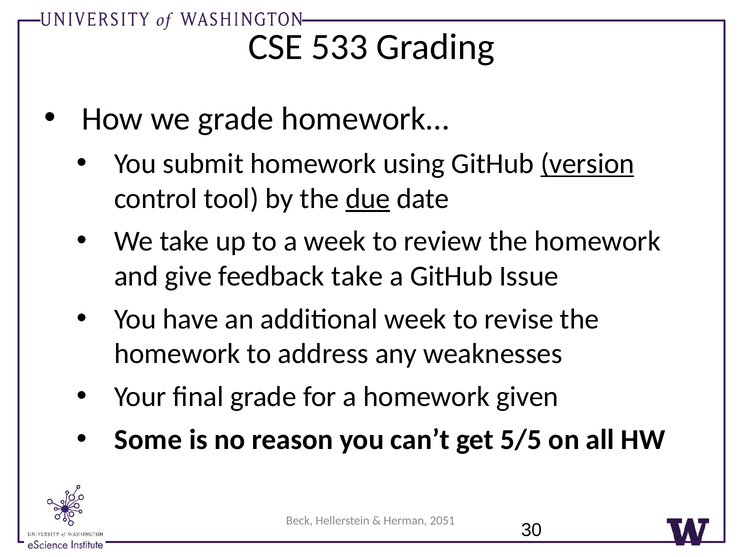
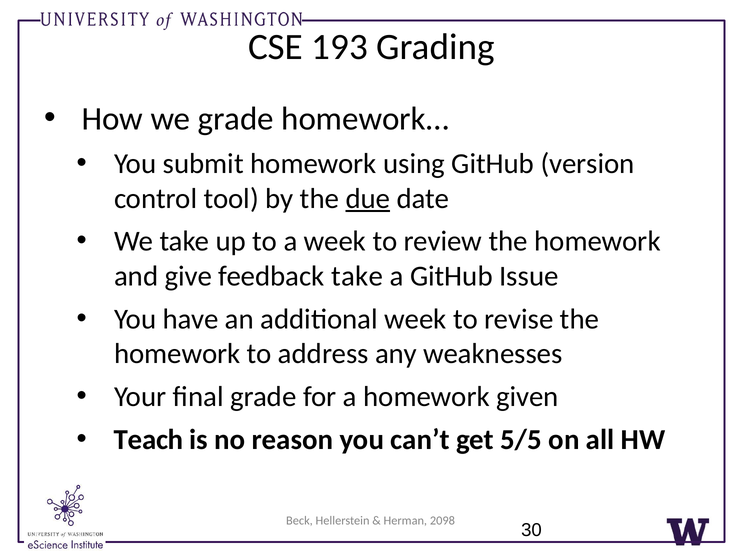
533: 533 -> 193
version underline: present -> none
Some: Some -> Teach
2051: 2051 -> 2098
